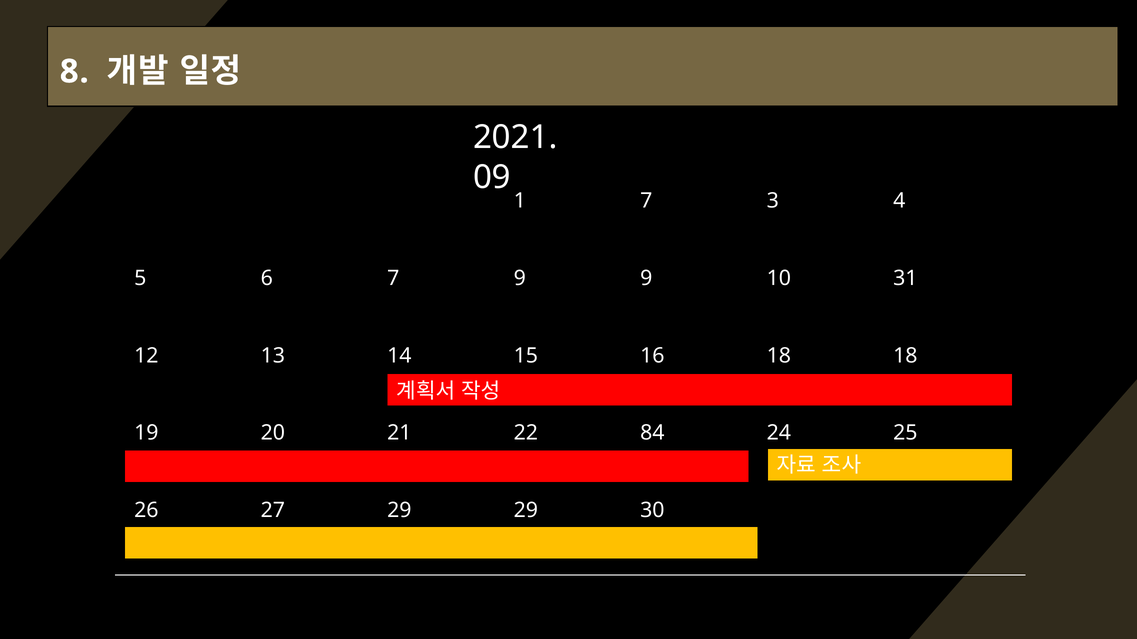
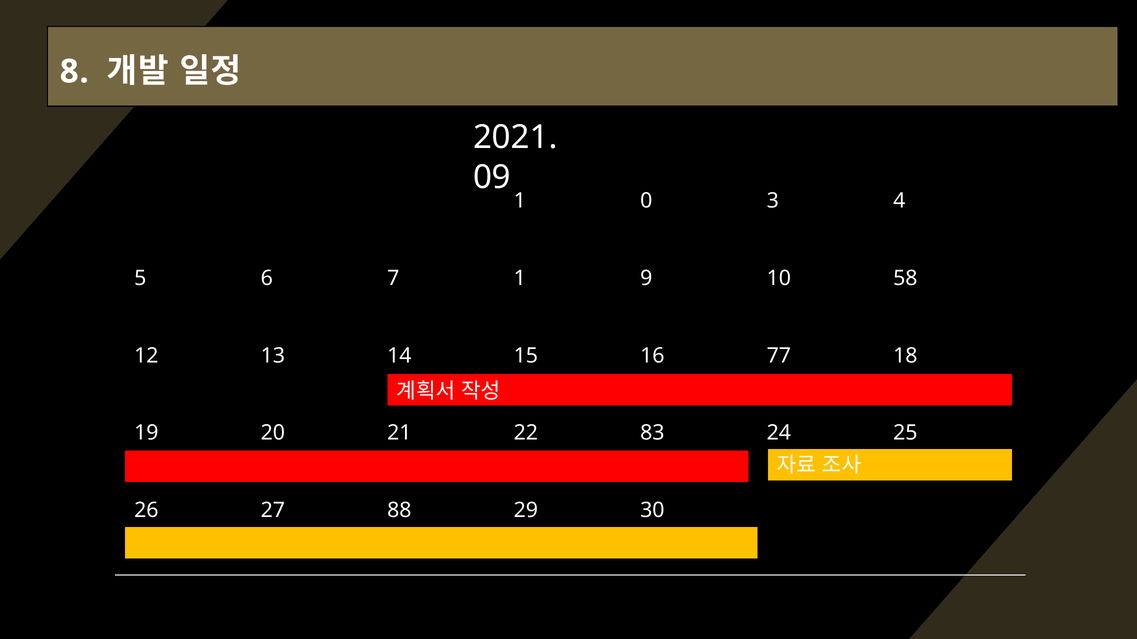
1 7: 7 -> 0
7 9: 9 -> 1
31: 31 -> 58
16 18: 18 -> 77
84: 84 -> 83
27 29: 29 -> 88
